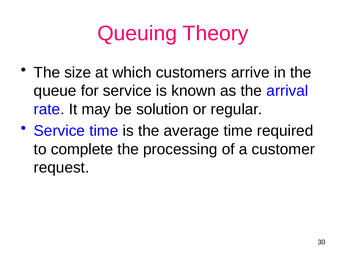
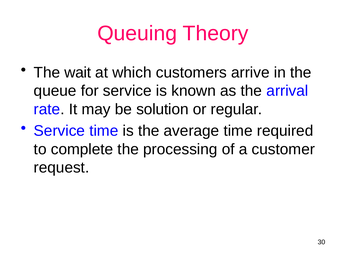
size: size -> wait
